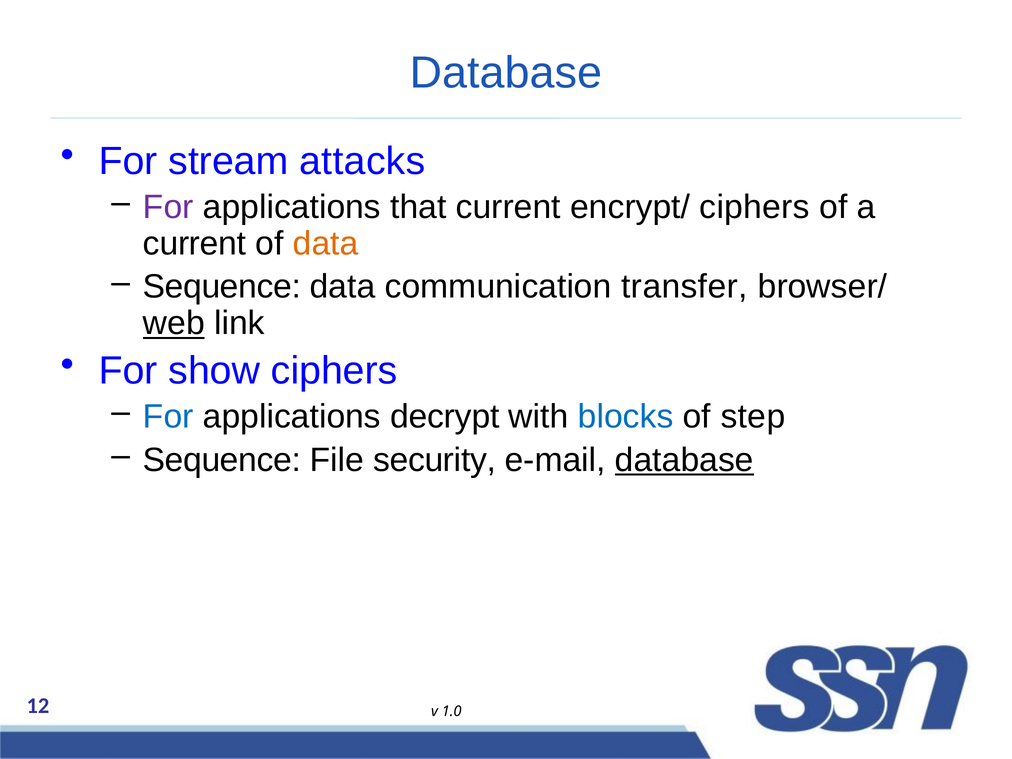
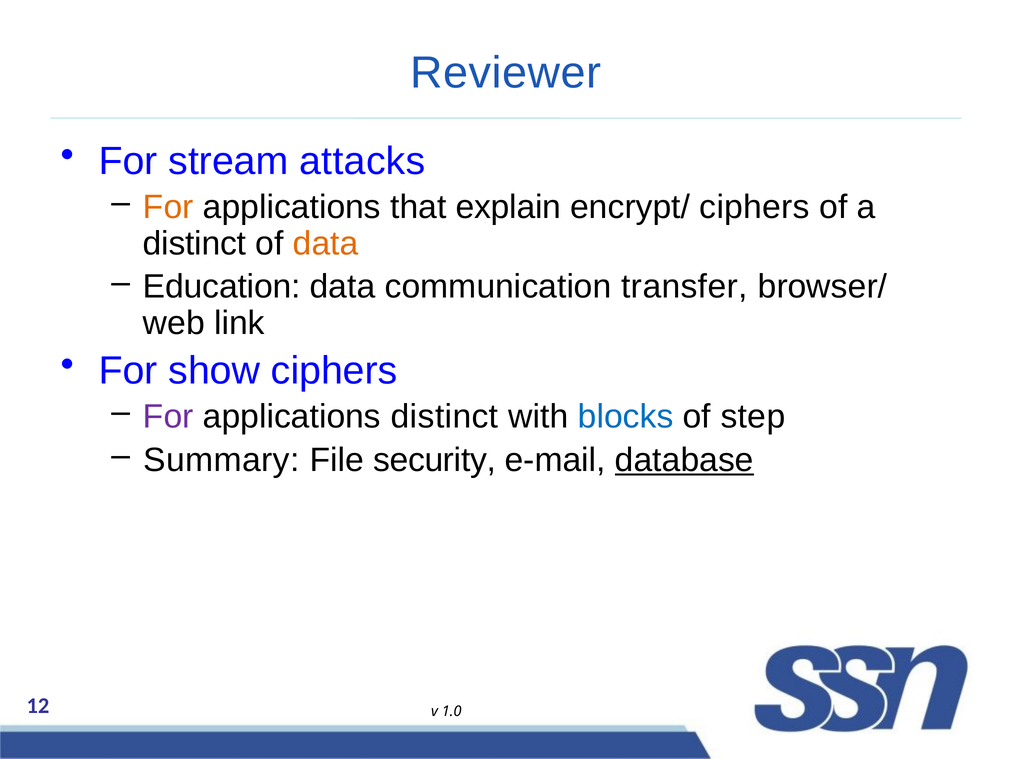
Database at (506, 73): Database -> Reviewer
For at (168, 207) colour: purple -> orange
that current: current -> explain
current at (195, 244): current -> distinct
Sequence at (222, 287): Sequence -> Education
web underline: present -> none
For at (168, 417) colour: blue -> purple
applications decrypt: decrypt -> distinct
Sequence at (222, 460): Sequence -> Summary
